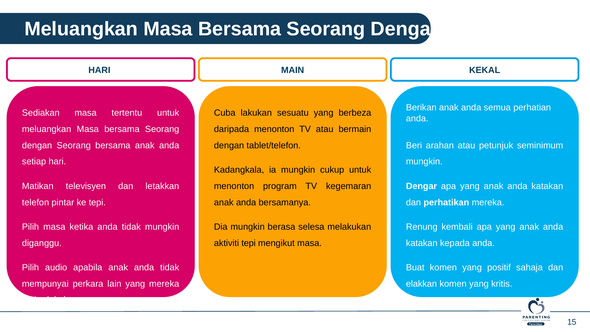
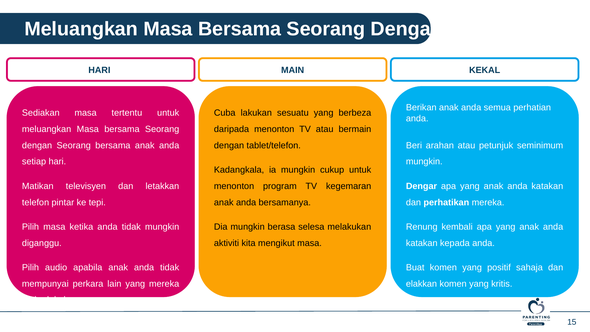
aktiviti tepi: tepi -> kita
